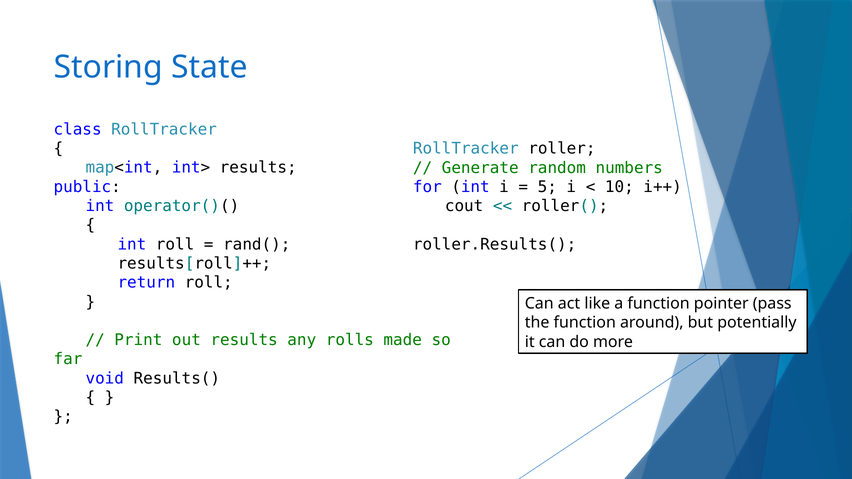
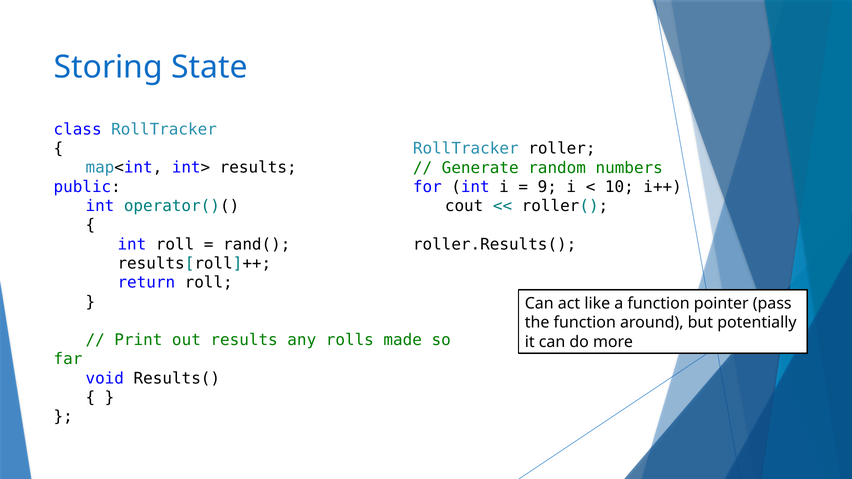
5: 5 -> 9
